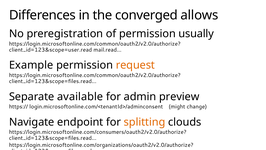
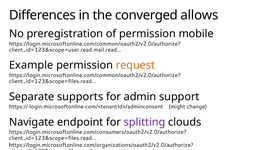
usually: usually -> mobile
available: available -> supports
preview: preview -> support
splitting colour: orange -> purple
